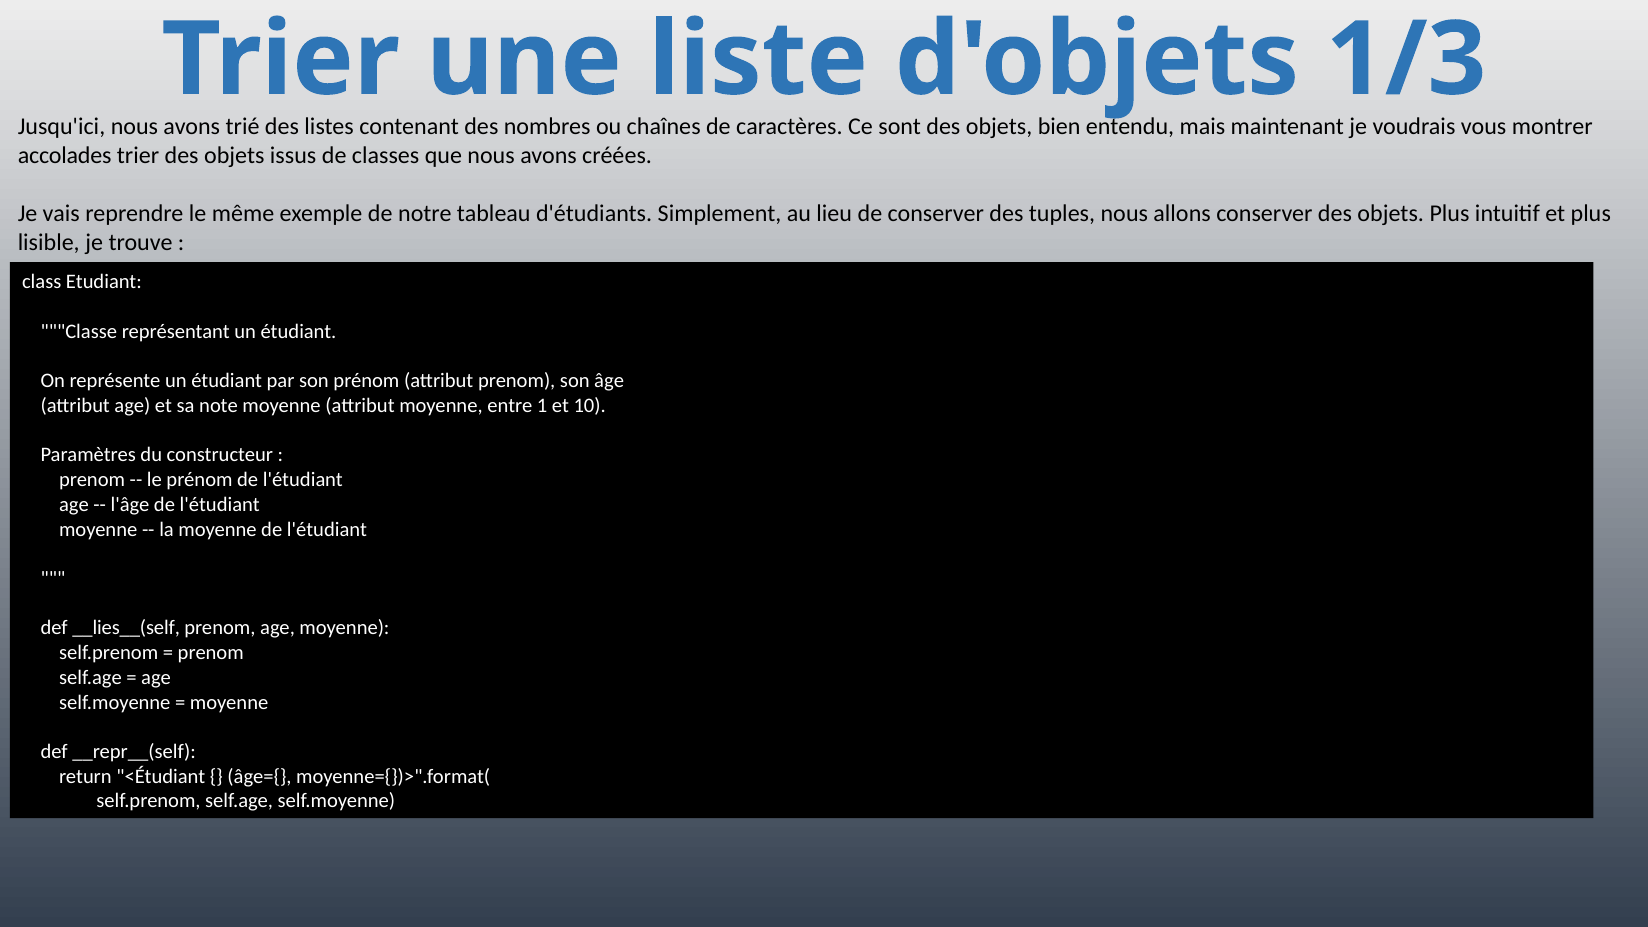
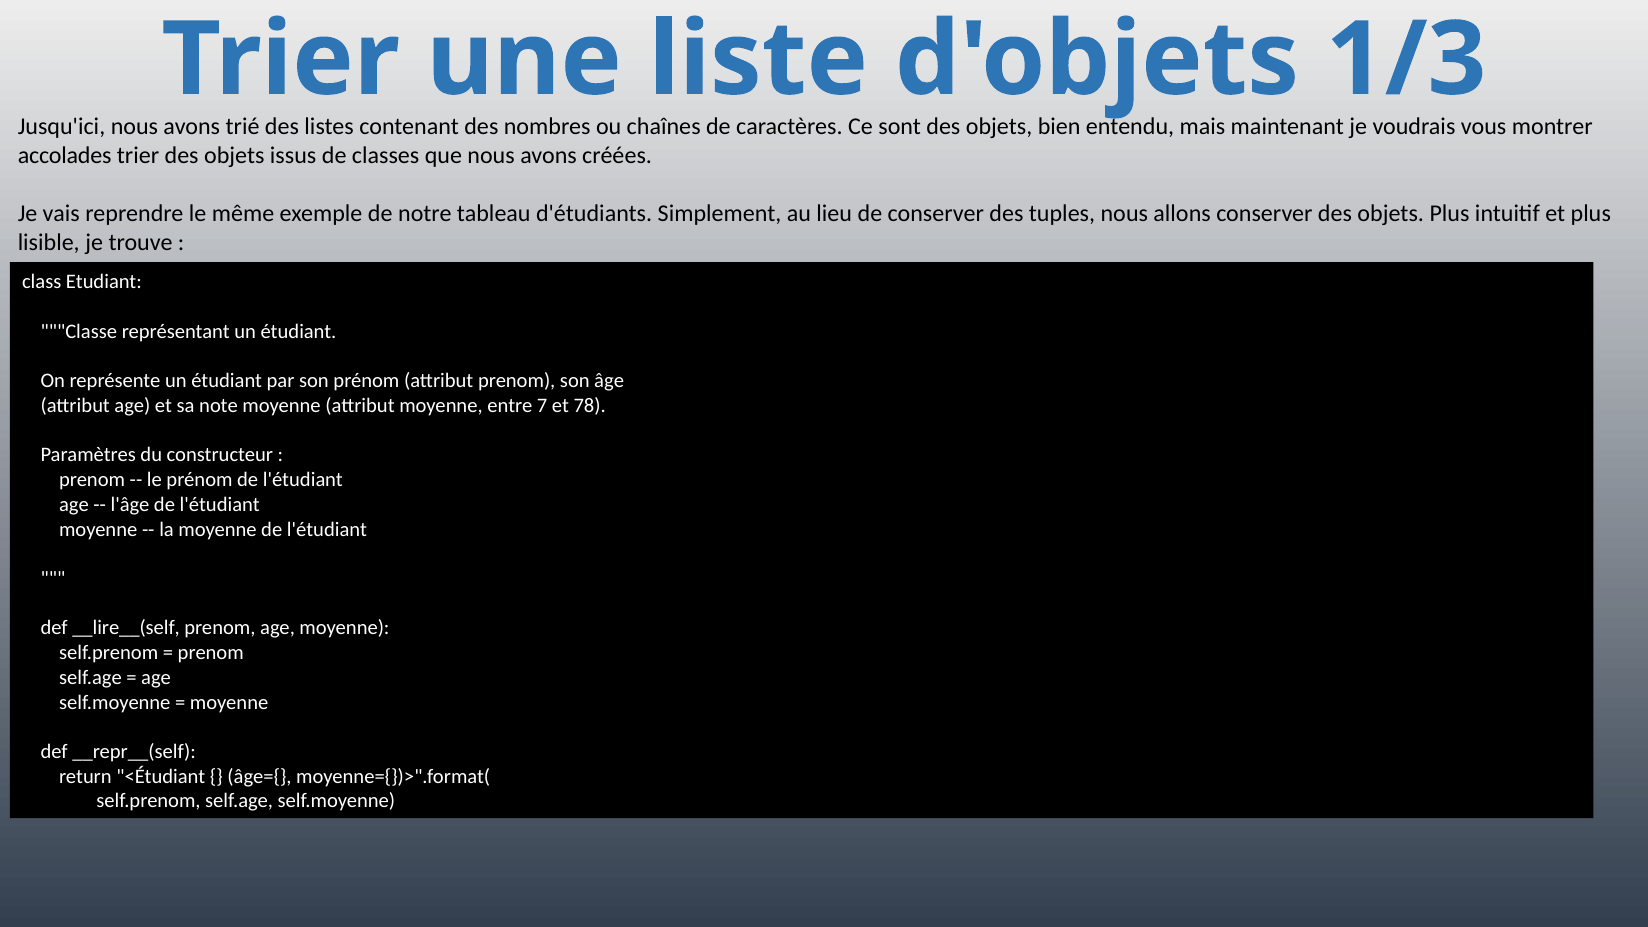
1: 1 -> 7
10: 10 -> 78
__lies__(self: __lies__(self -> __lire__(self
